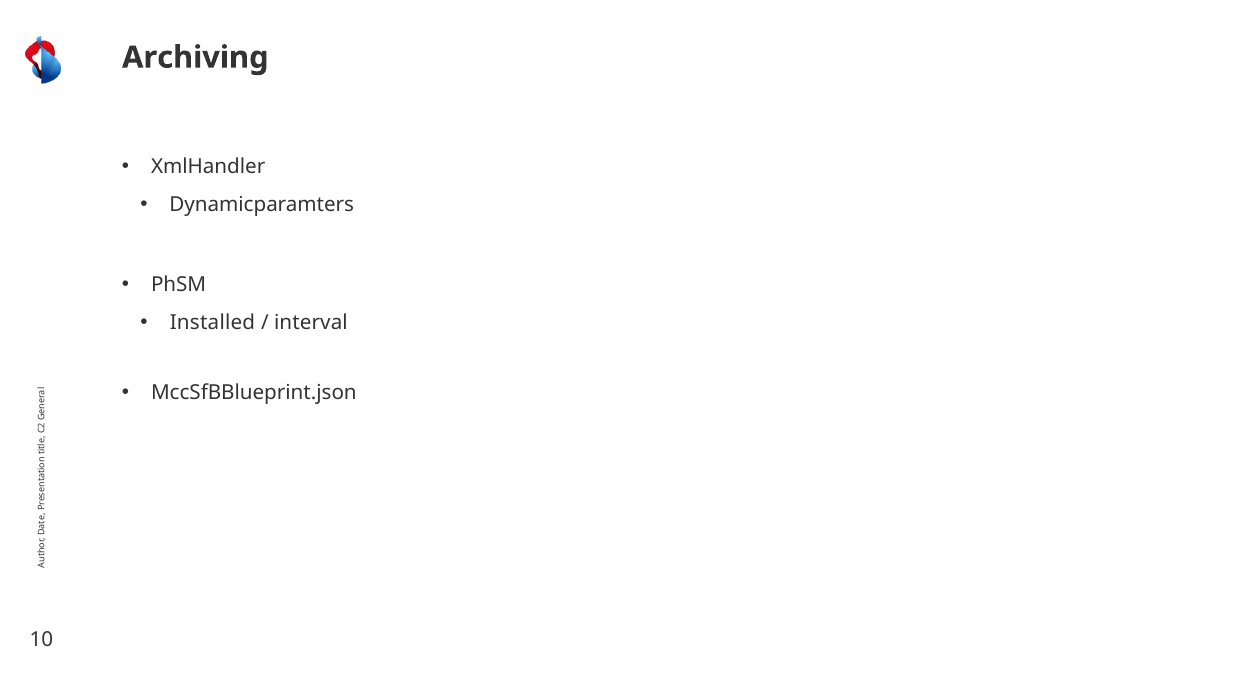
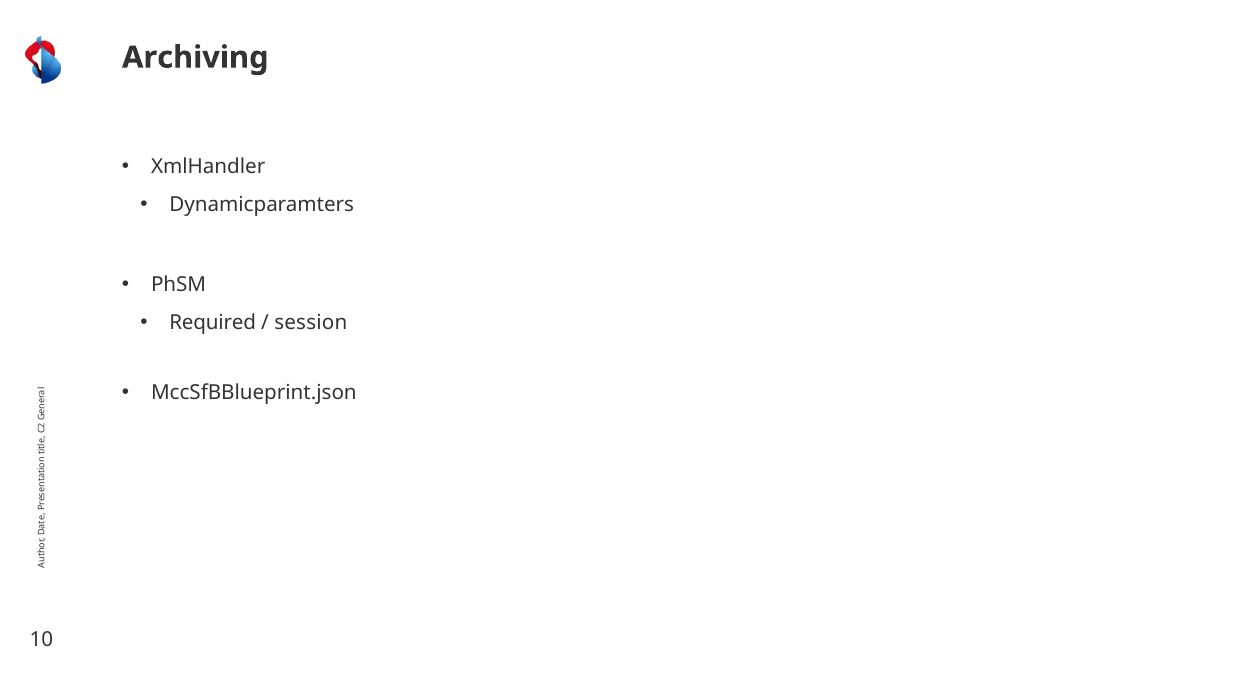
Installed: Installed -> Required
interval: interval -> session
